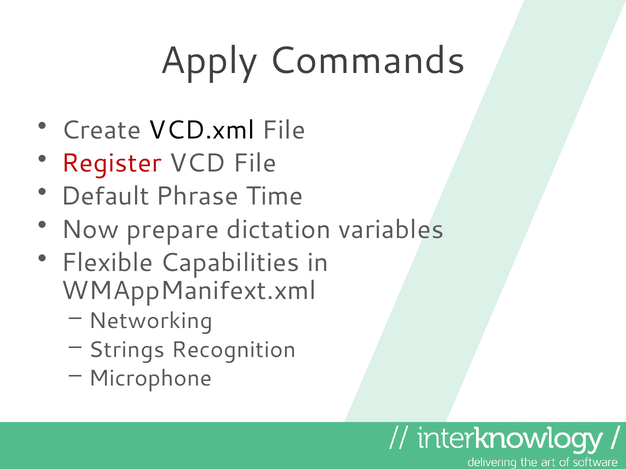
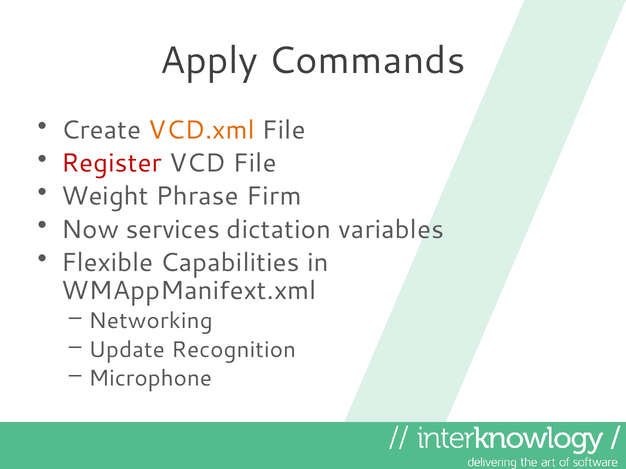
VCD.xml colour: black -> orange
Default: Default -> Weight
Time: Time -> Firm
prepare: prepare -> services
Strings: Strings -> Update
